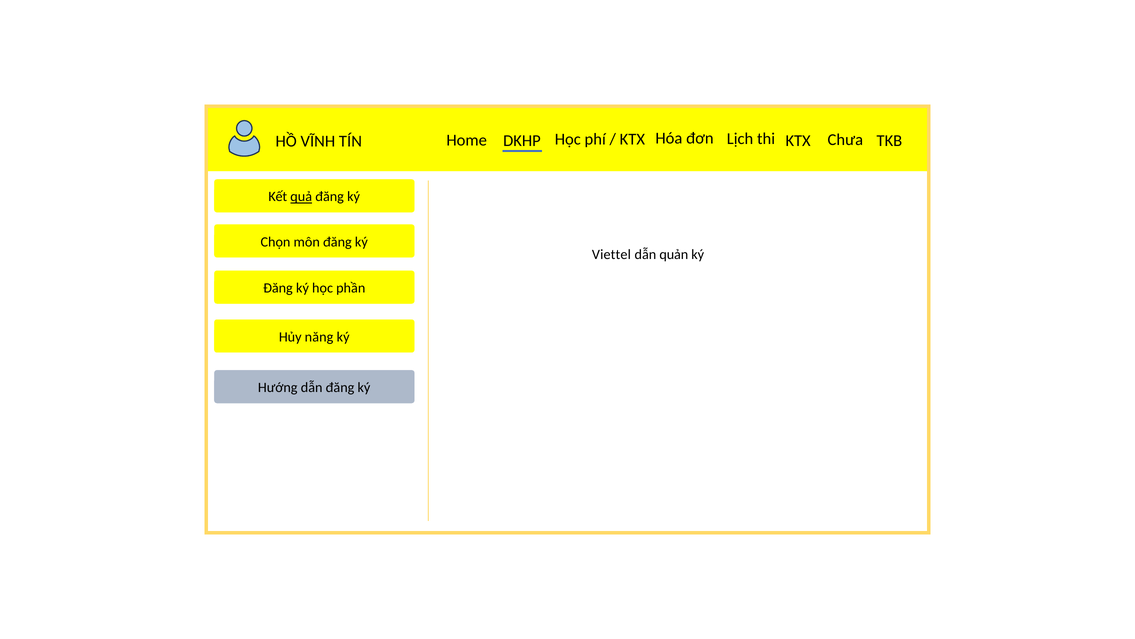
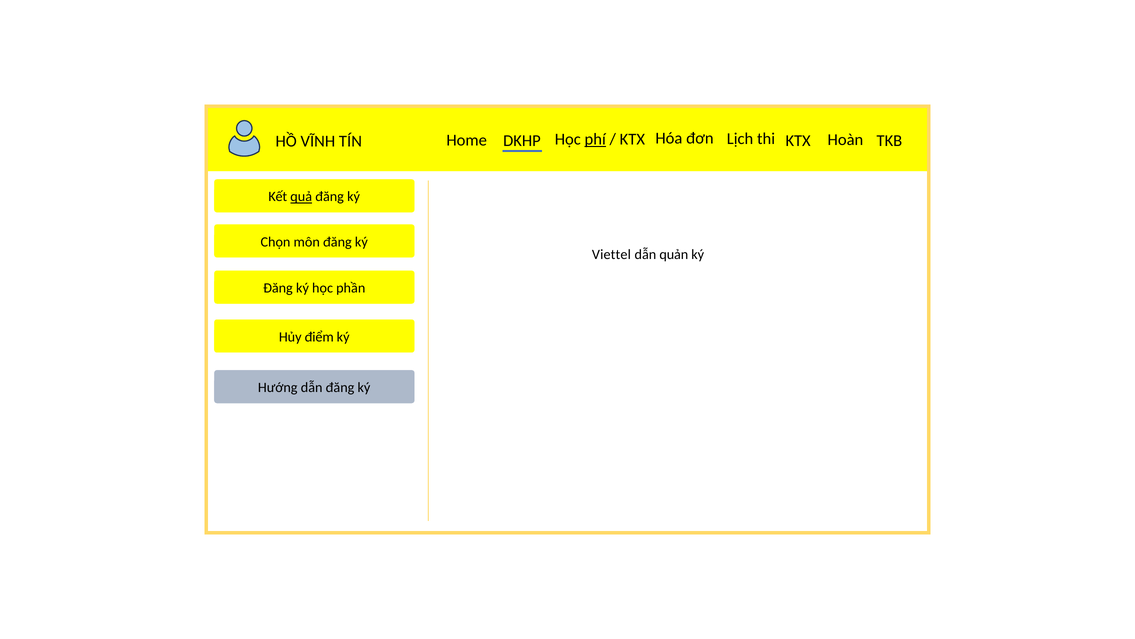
phí underline: none -> present
Chưa: Chưa -> Hoàn
năng: năng -> điểm
